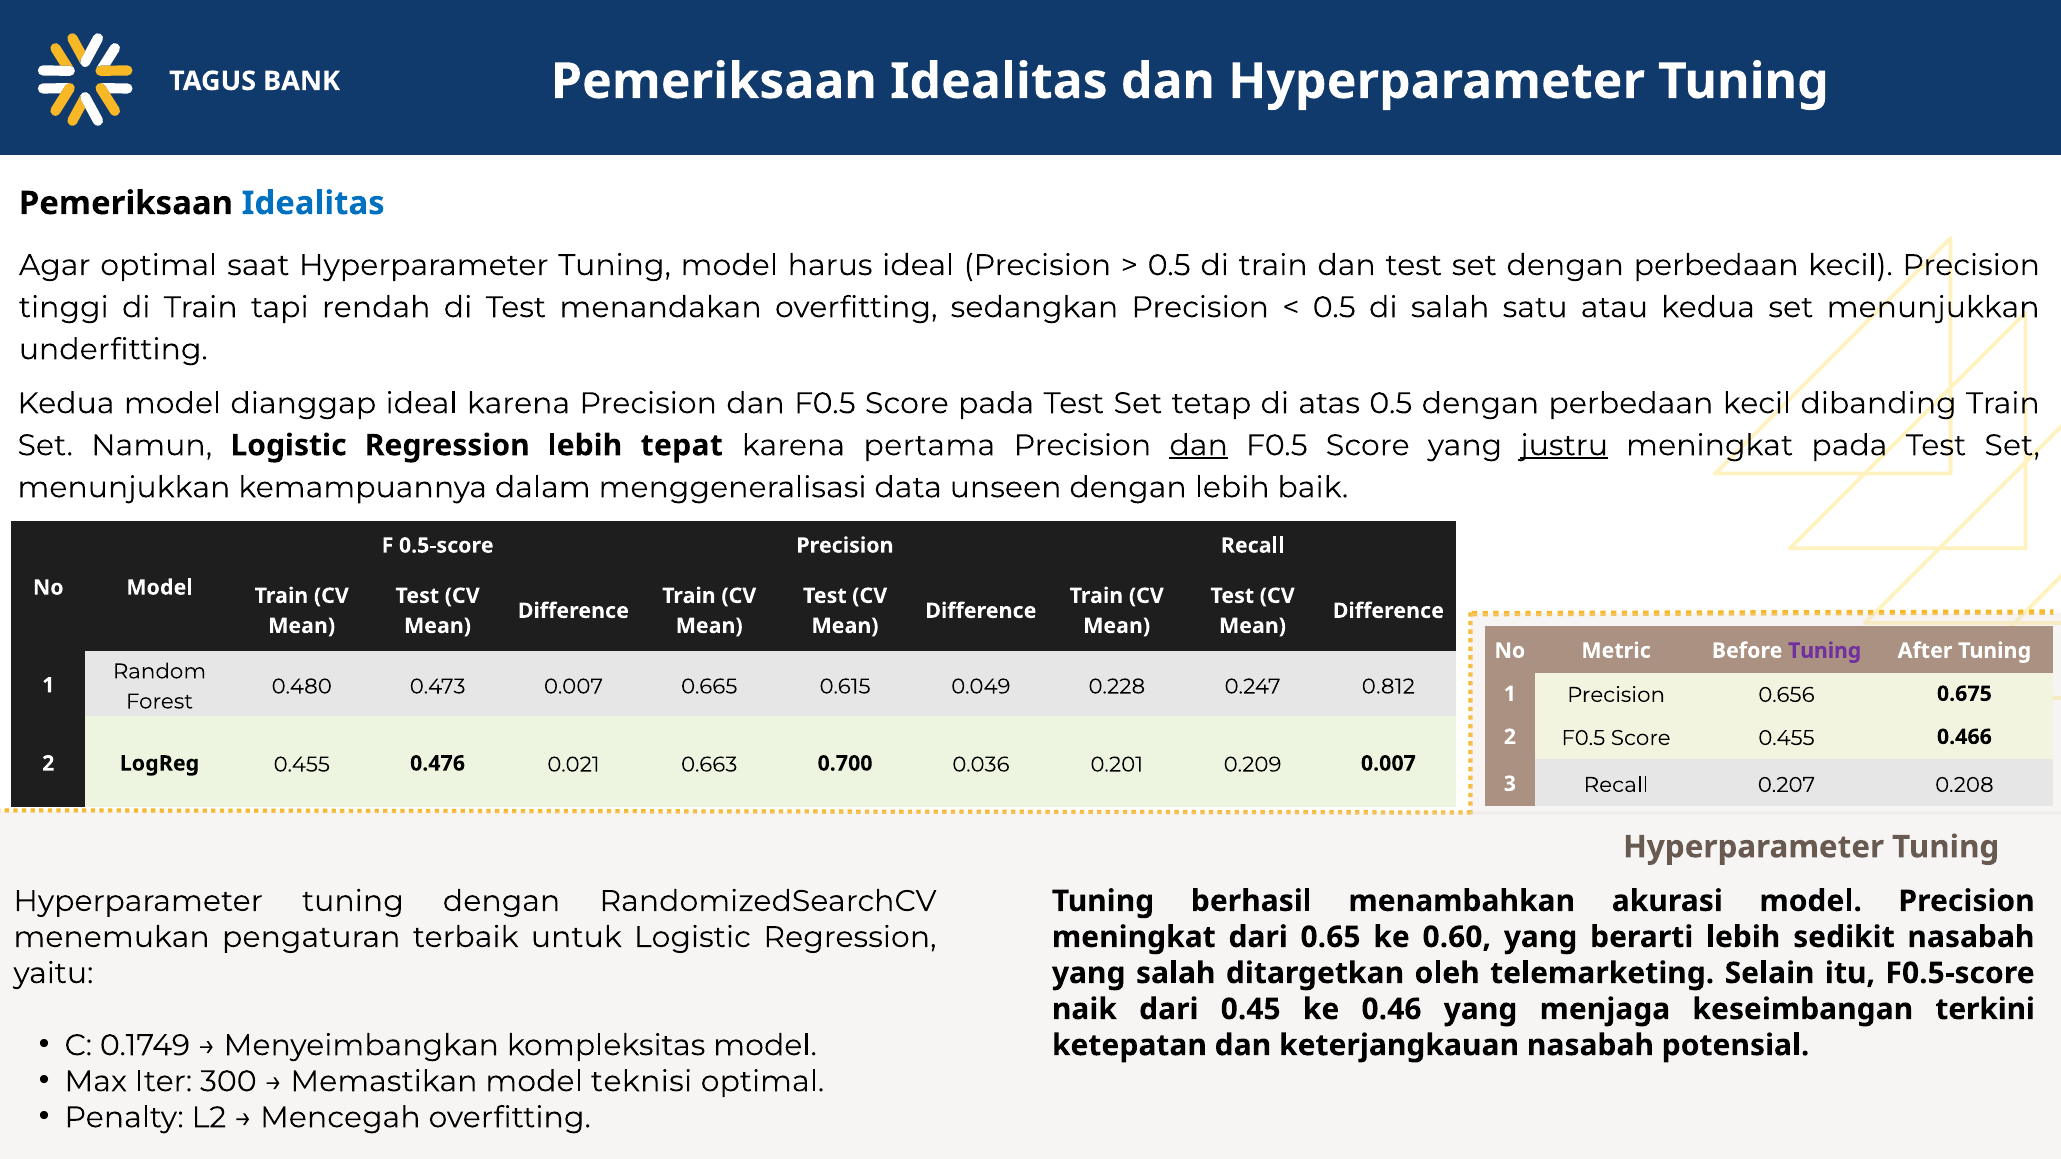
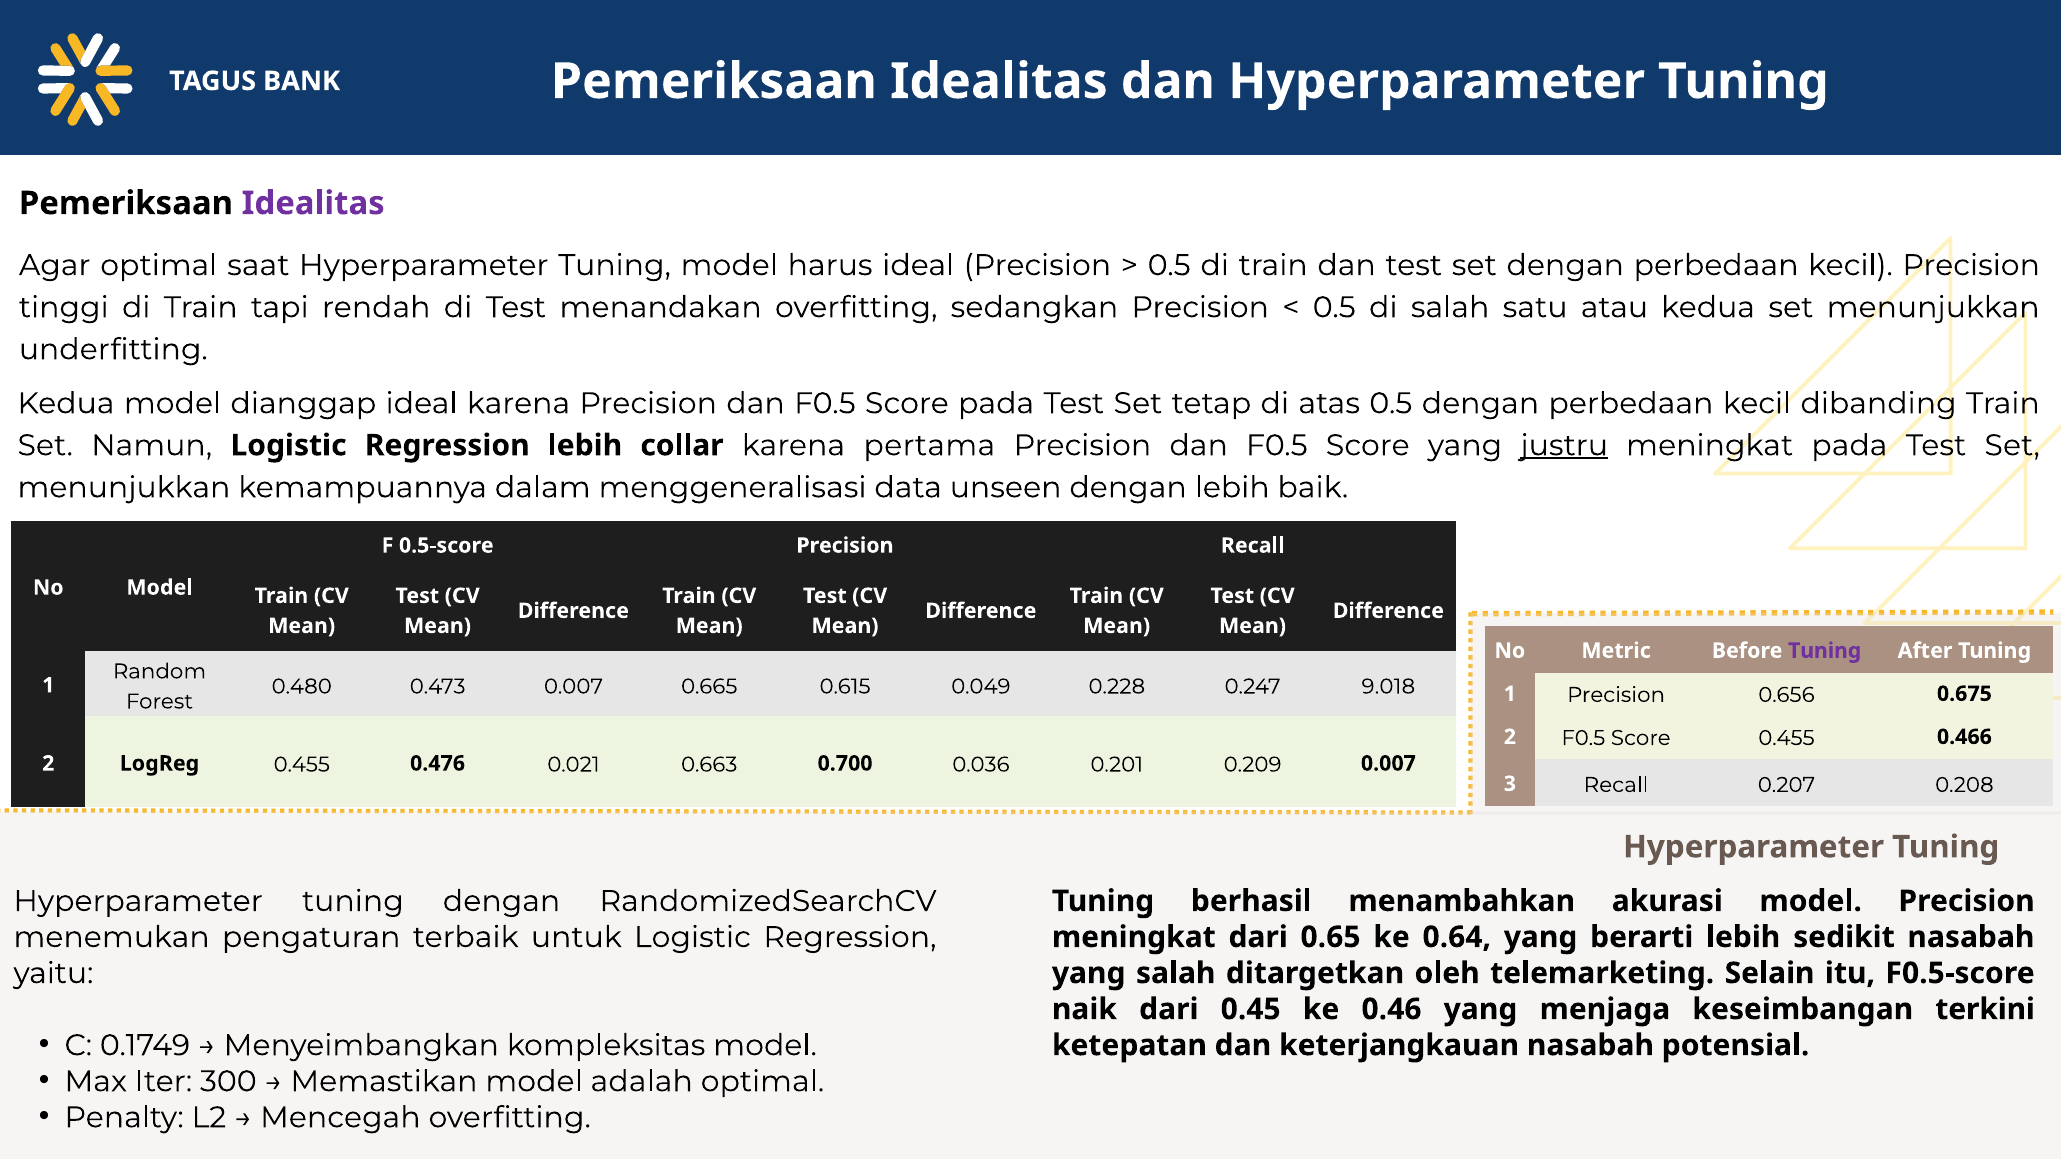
Idealitas at (313, 203) colour: blue -> purple
tepat: tepat -> collar
dan at (1199, 446) underline: present -> none
0.812: 0.812 -> 9.018
0.60: 0.60 -> 0.64
teknisi: teknisi -> adalah
